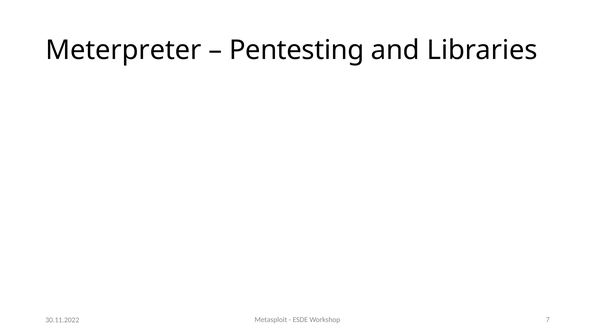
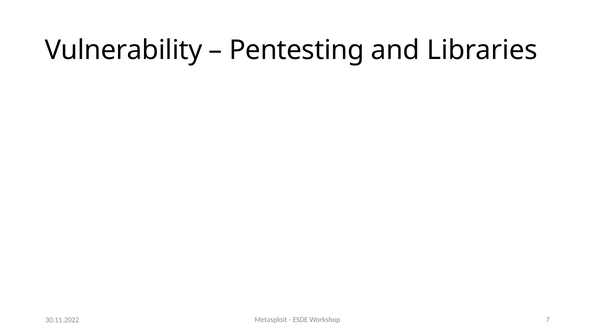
Meterpreter: Meterpreter -> Vulnerability
